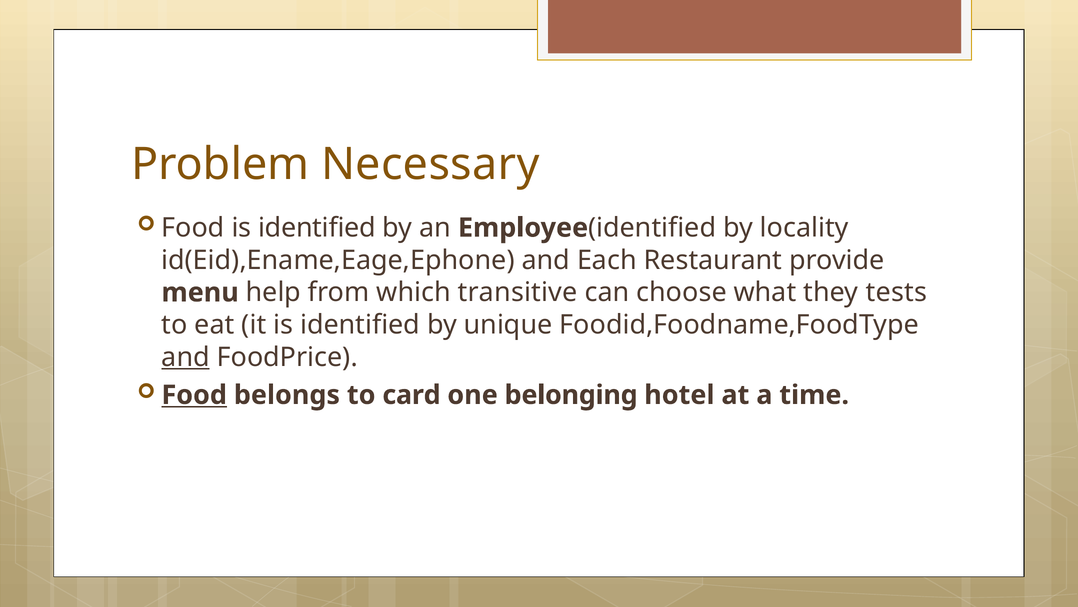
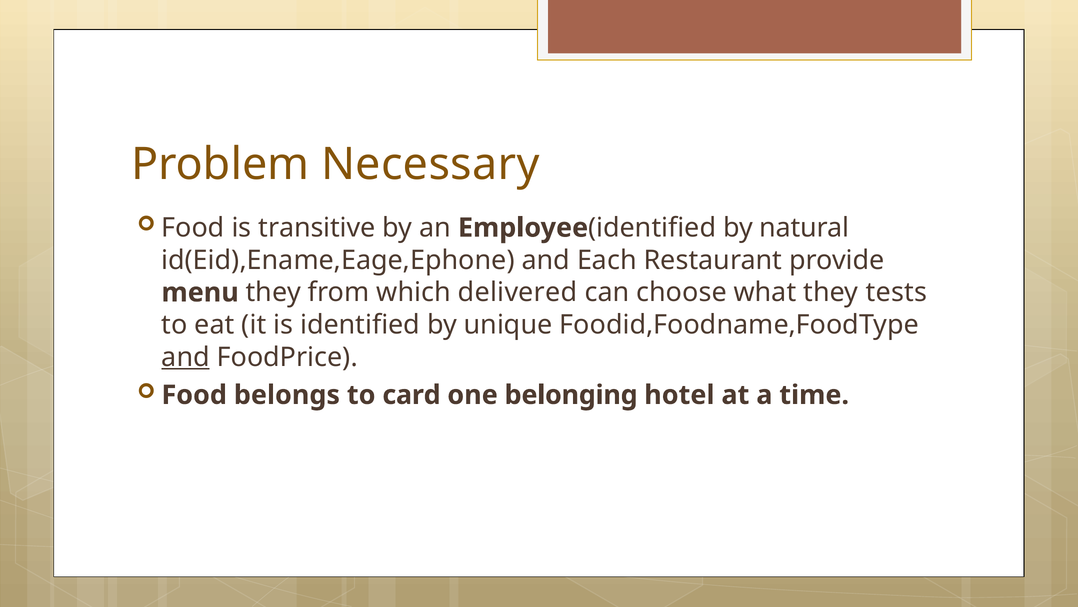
Food is identified: identified -> transitive
locality: locality -> natural
menu help: help -> they
transitive: transitive -> delivered
Food at (194, 395) underline: present -> none
